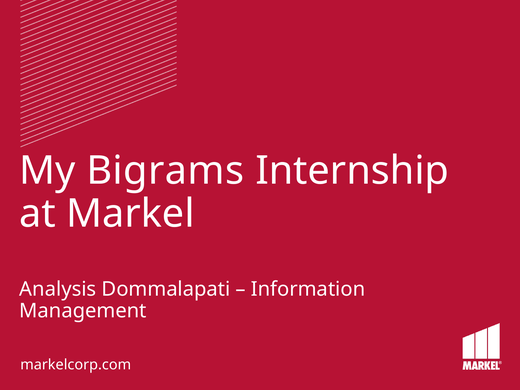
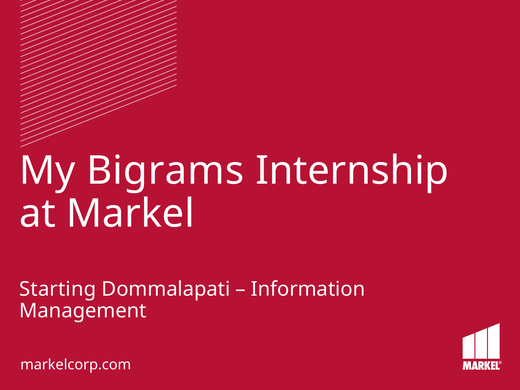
Analysis: Analysis -> Starting
